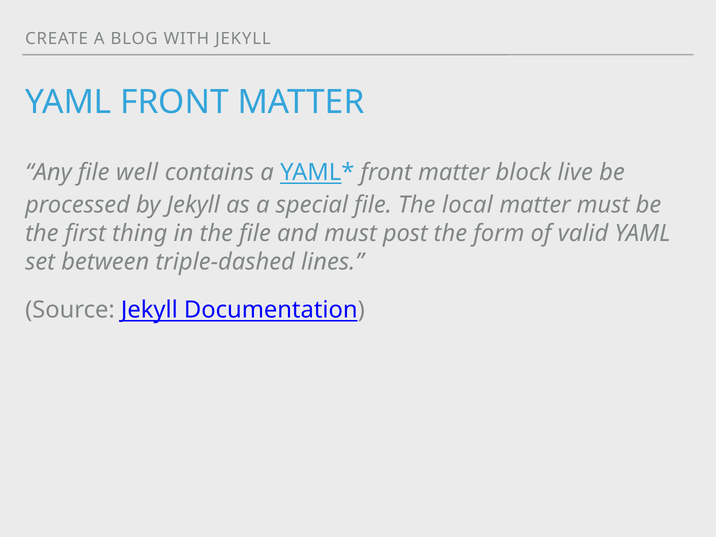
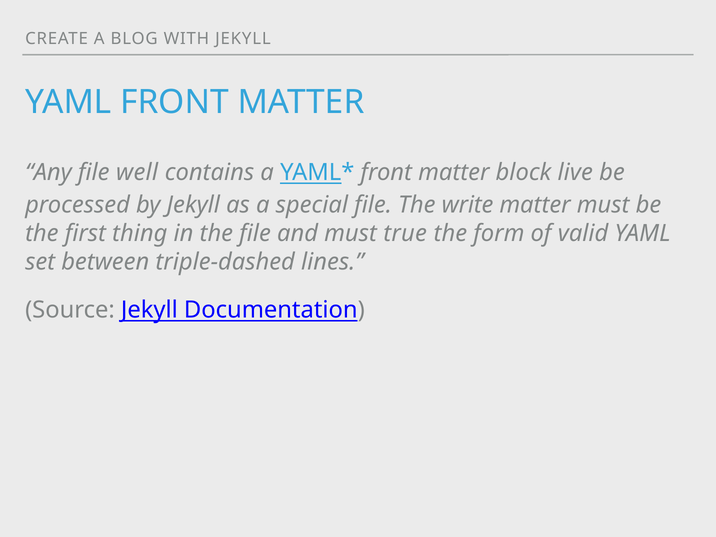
local: local -> write
post: post -> true
